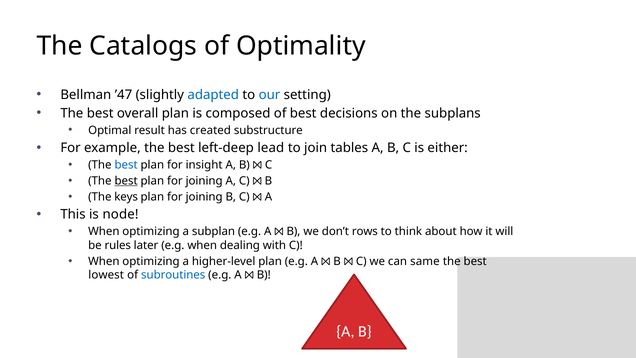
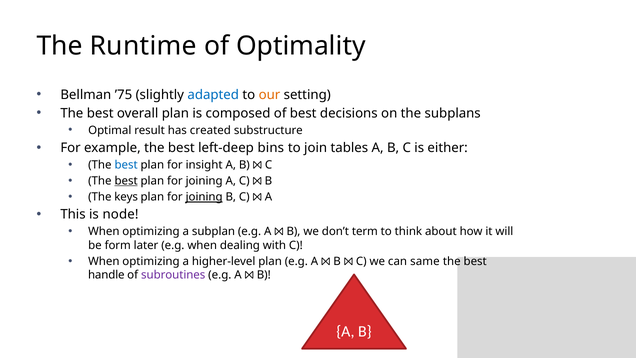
Catalogs: Catalogs -> Runtime
’47: ’47 -> ’75
our colour: blue -> orange
lead: lead -> bins
joining at (204, 197) underline: none -> present
rows: rows -> term
rules: rules -> form
lowest: lowest -> handle
subroutines colour: blue -> purple
